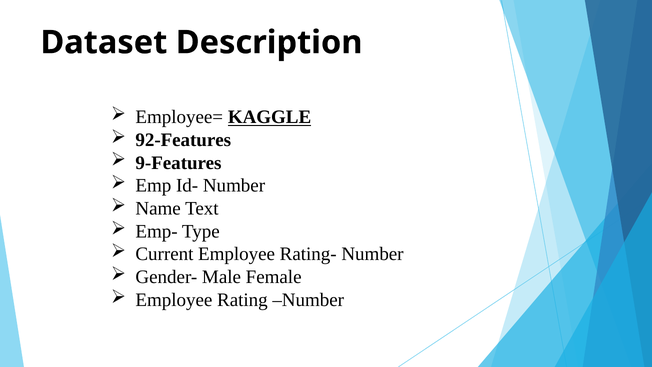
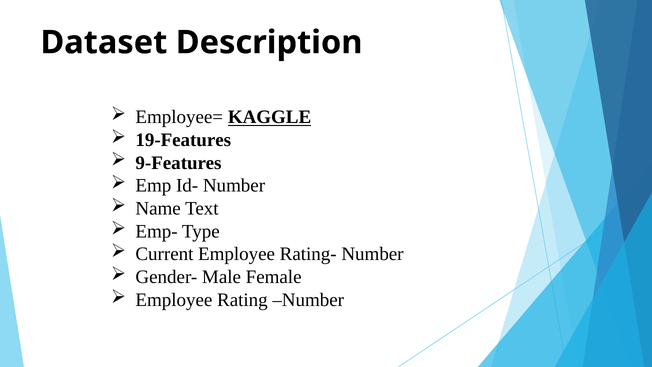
92-Features: 92-Features -> 19-Features
